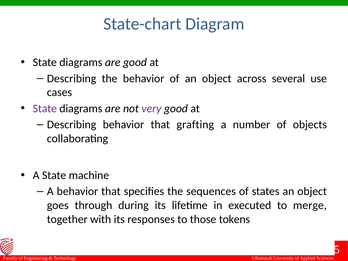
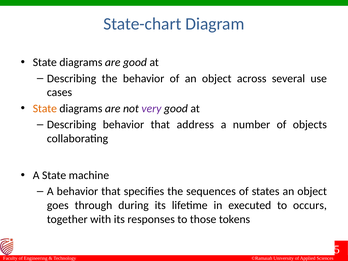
State at (45, 108) colour: purple -> orange
grafting: grafting -> address
merge: merge -> occurs
